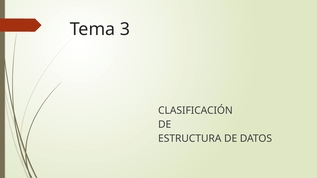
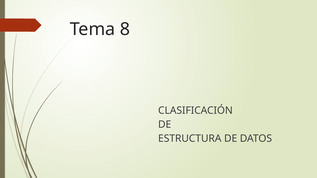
3: 3 -> 8
